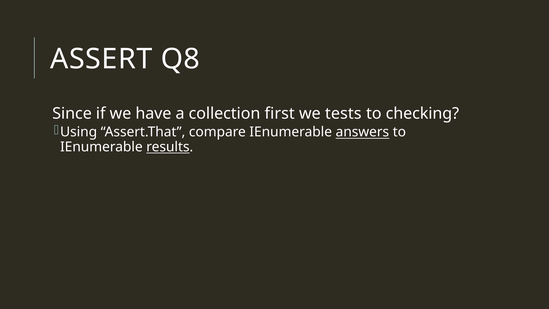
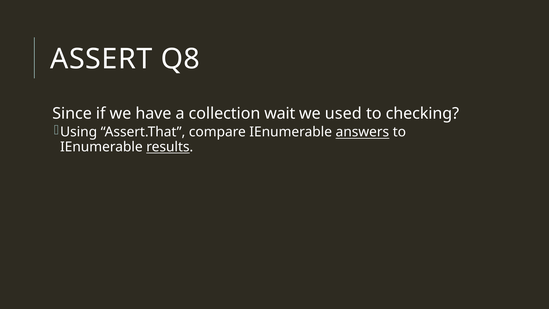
first: first -> wait
tests: tests -> used
